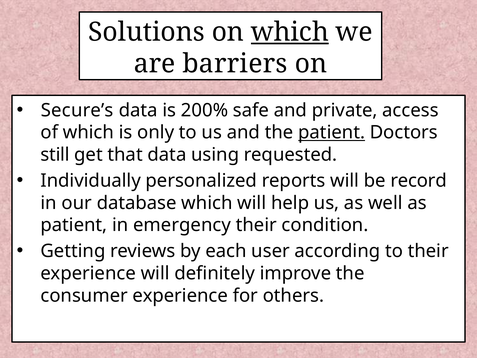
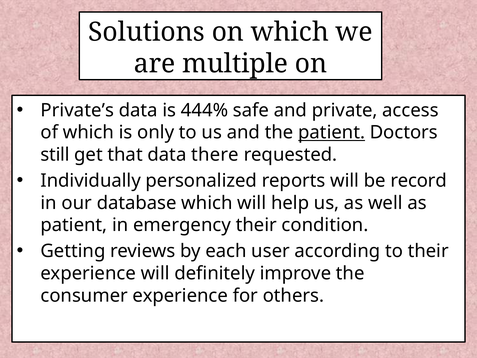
which at (290, 32) underline: present -> none
barriers: barriers -> multiple
Secure’s: Secure’s -> Private’s
200%: 200% -> 444%
using: using -> there
